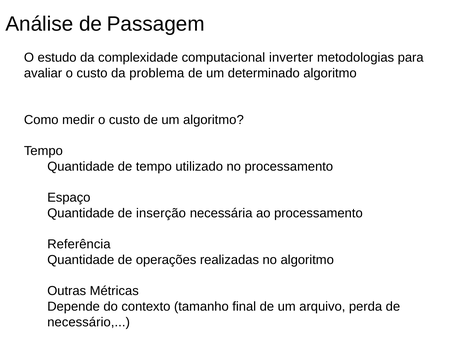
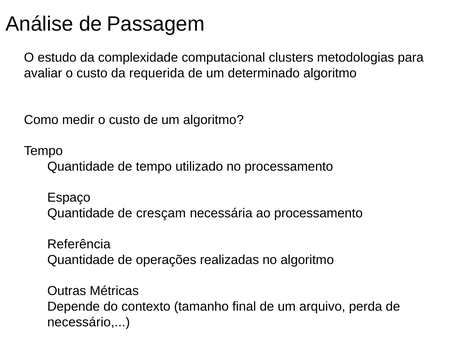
inverter: inverter -> clusters
problema: problema -> requerida
inserção: inserção -> cresçam
